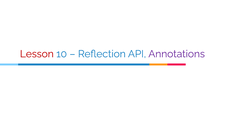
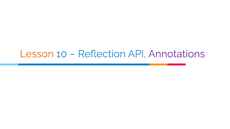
Lesson colour: red -> orange
